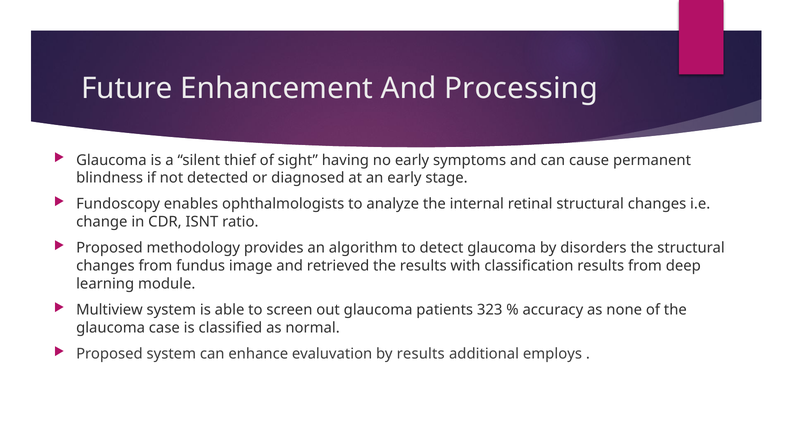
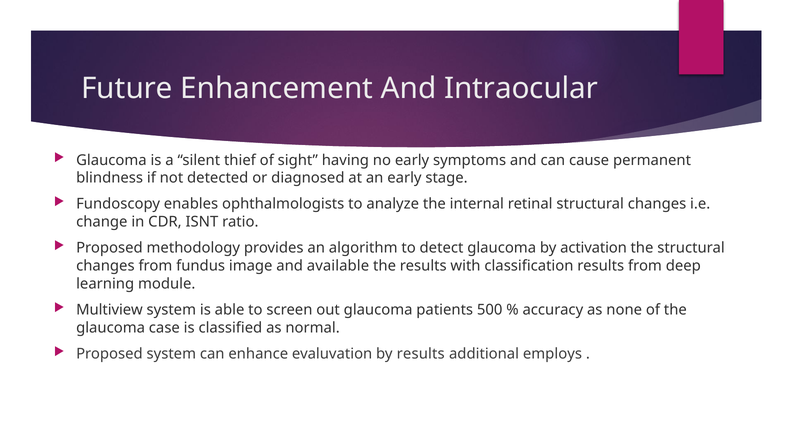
Processing: Processing -> Intraocular
disorders: disorders -> activation
retrieved: retrieved -> available
323: 323 -> 500
